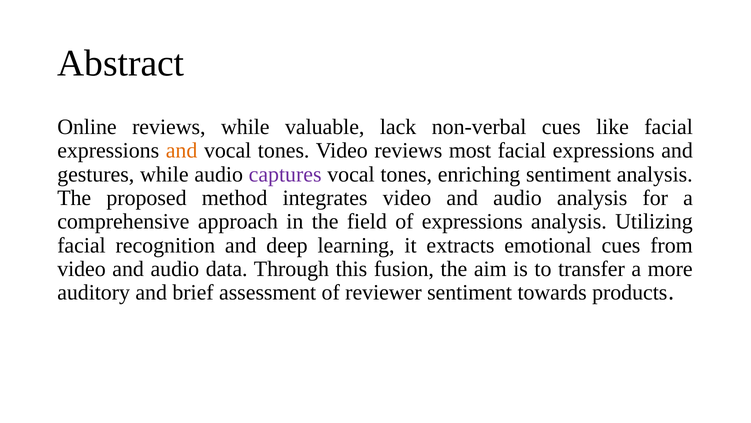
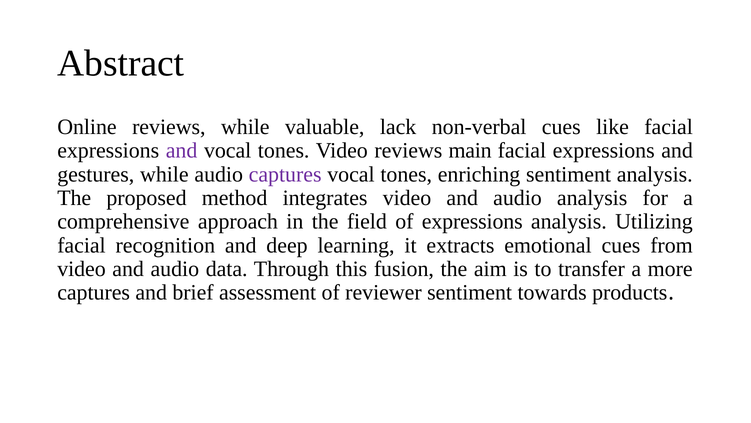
and at (182, 151) colour: orange -> purple
most: most -> main
auditory at (94, 292): auditory -> captures
